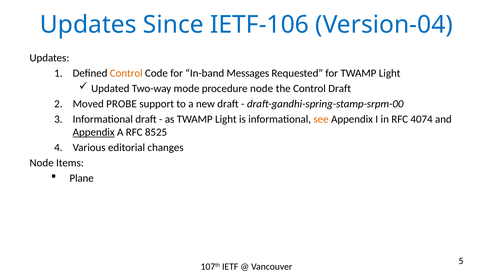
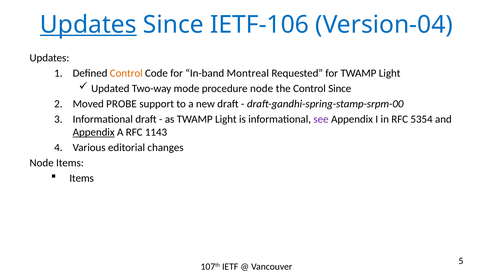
Updates at (88, 25) underline: none -> present
Messages: Messages -> Montreal
Control Draft: Draft -> Since
see colour: orange -> purple
4074: 4074 -> 5354
8525: 8525 -> 1143
Plane at (82, 179): Plane -> Items
